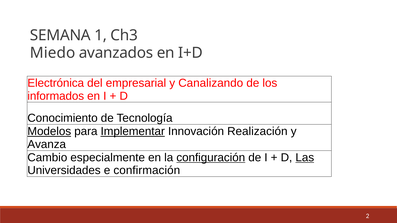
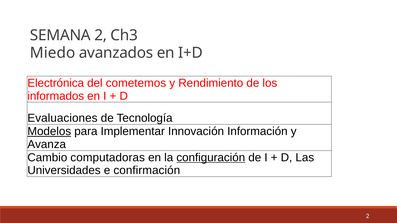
SEMANA 1: 1 -> 2
empresarial: empresarial -> cometemos
Canalizando: Canalizando -> Rendimiento
Conocimiento: Conocimiento -> Evaluaciones
Implementar underline: present -> none
Realización: Realización -> Información
especialmente: especialmente -> computadoras
Las underline: present -> none
